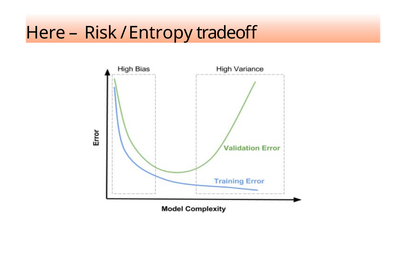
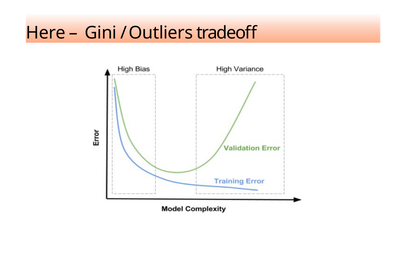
Risk: Risk -> Gini
Entropy: Entropy -> Outliers
